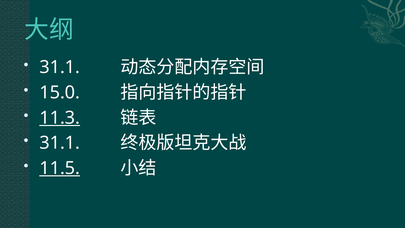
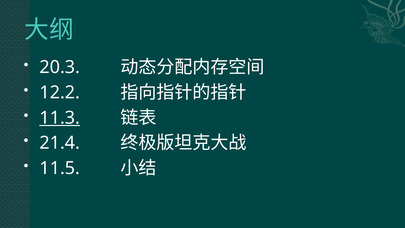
31.1 at (60, 67): 31.1 -> 20.3
15.0: 15.0 -> 12.2
31.1 at (60, 143): 31.1 -> 21.4
11.5 underline: present -> none
